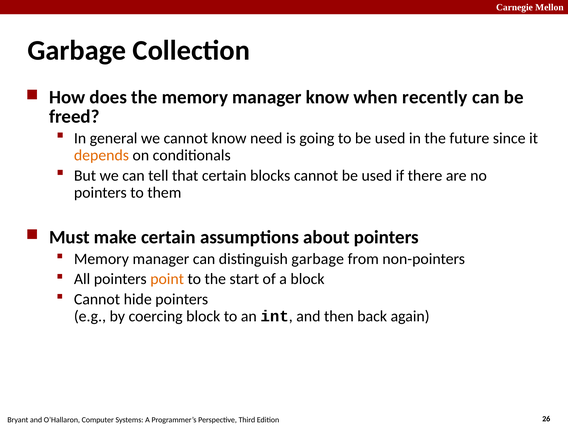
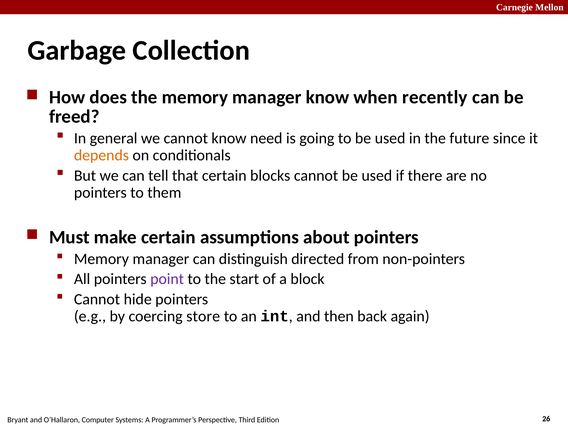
distinguish garbage: garbage -> directed
point colour: orange -> purple
coercing block: block -> store
